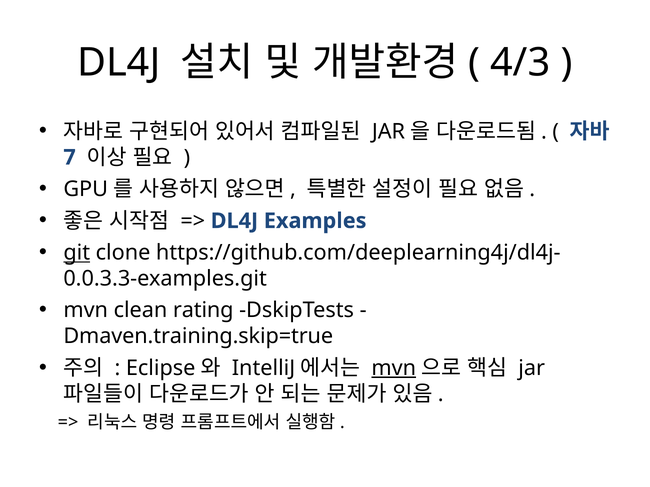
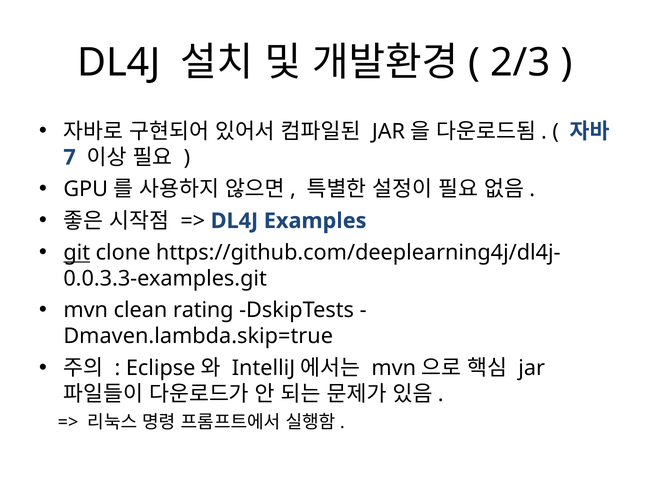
4/3: 4/3 -> 2/3
Dmaven.training.skip=true: Dmaven.training.skip=true -> Dmaven.lambda.skip=true
mvn at (394, 368) underline: present -> none
